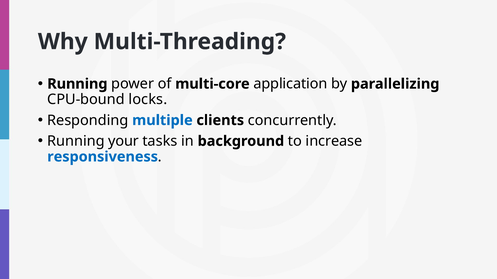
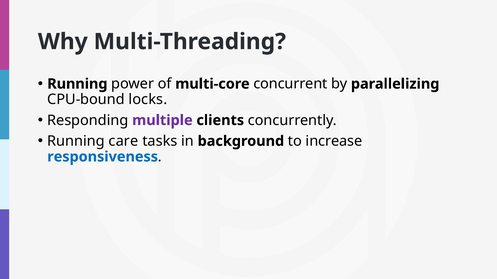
application: application -> concurrent
multiple colour: blue -> purple
your: your -> care
